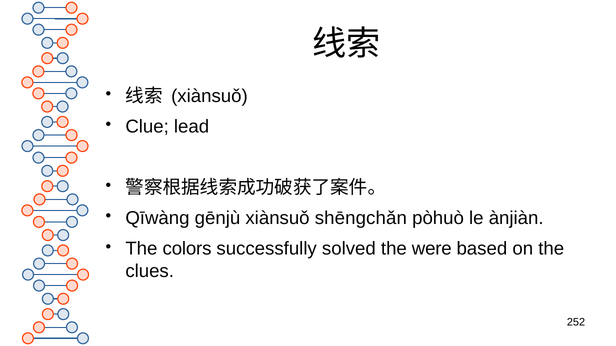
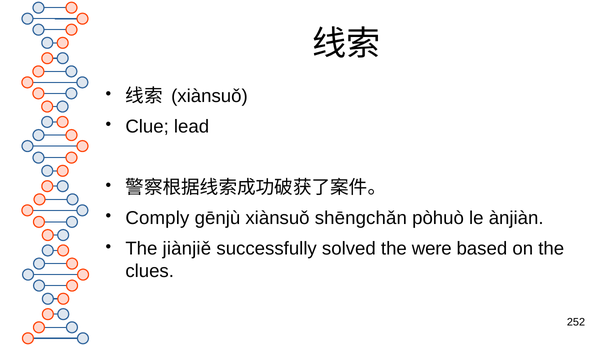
Qīwàng: Qīwàng -> Comply
colors: colors -> jiànjiě
